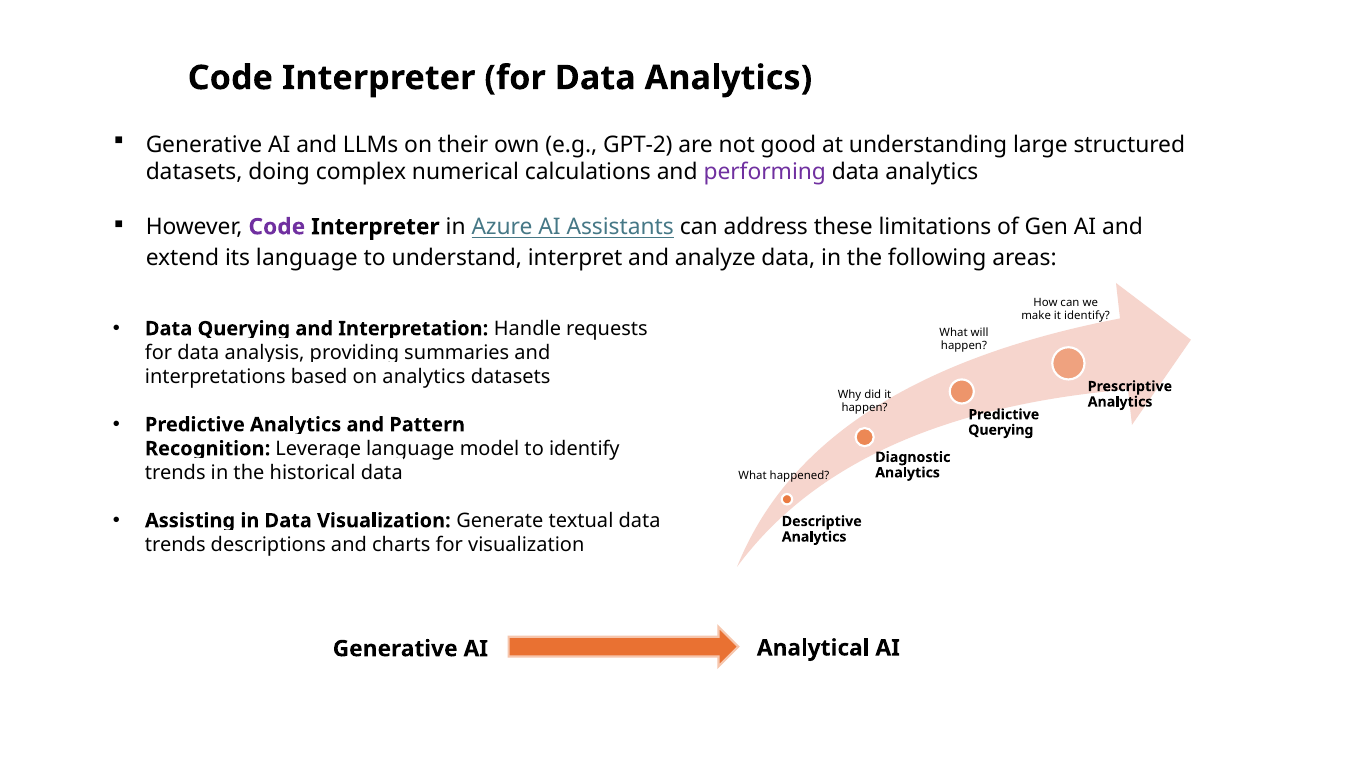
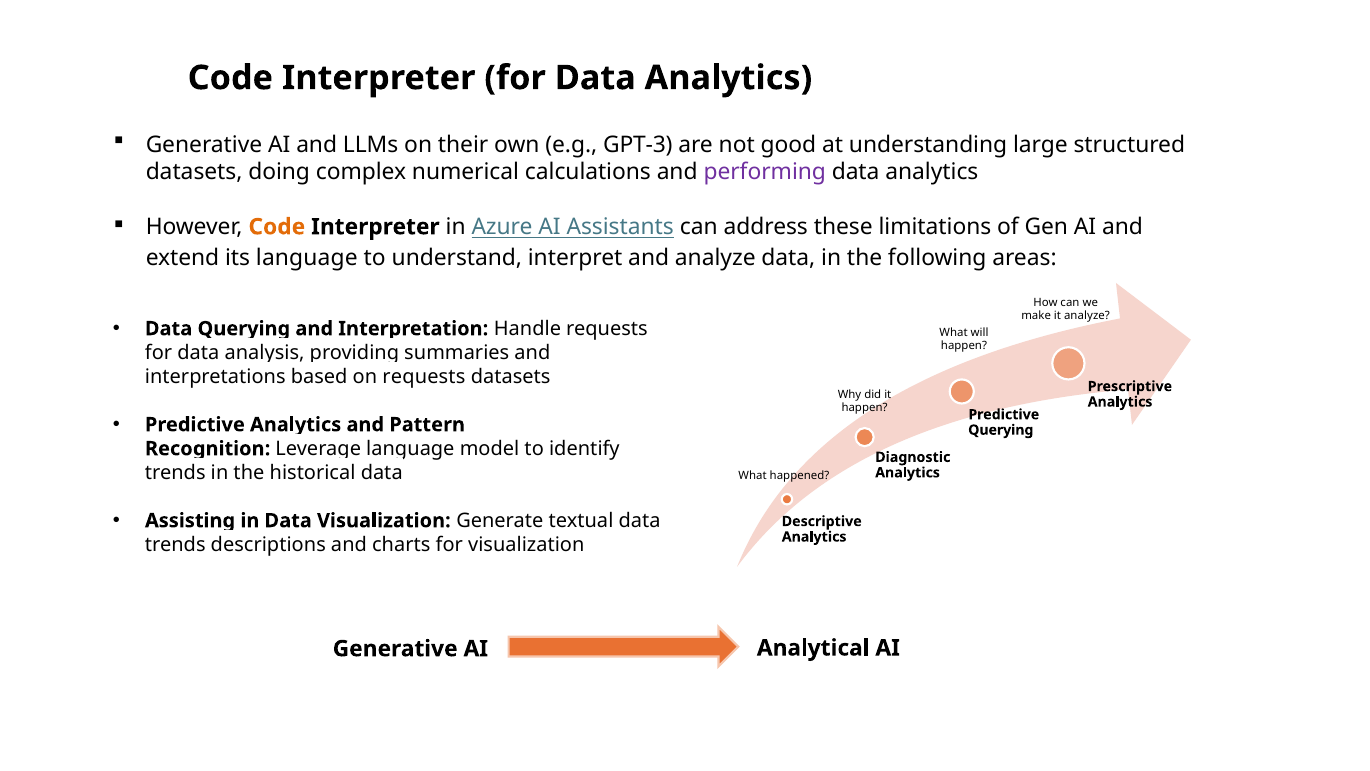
GPT-2: GPT-2 -> GPT-3
Code at (277, 227) colour: purple -> orange
it identify: identify -> analyze
on analytics: analytics -> requests
